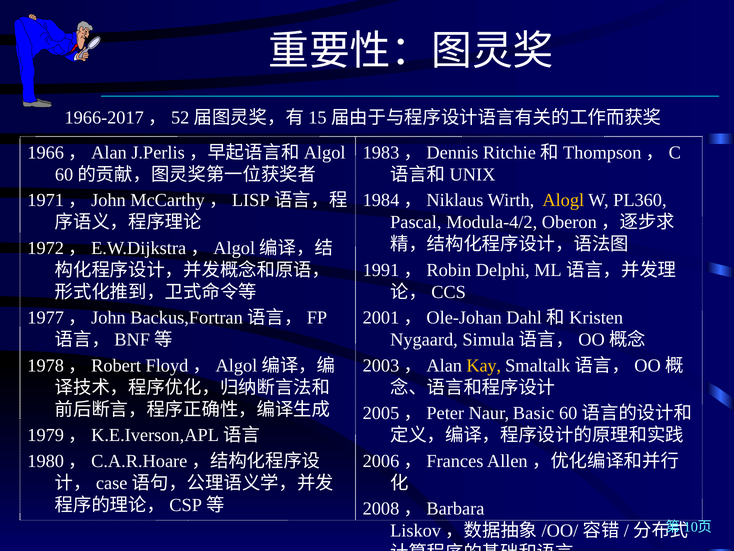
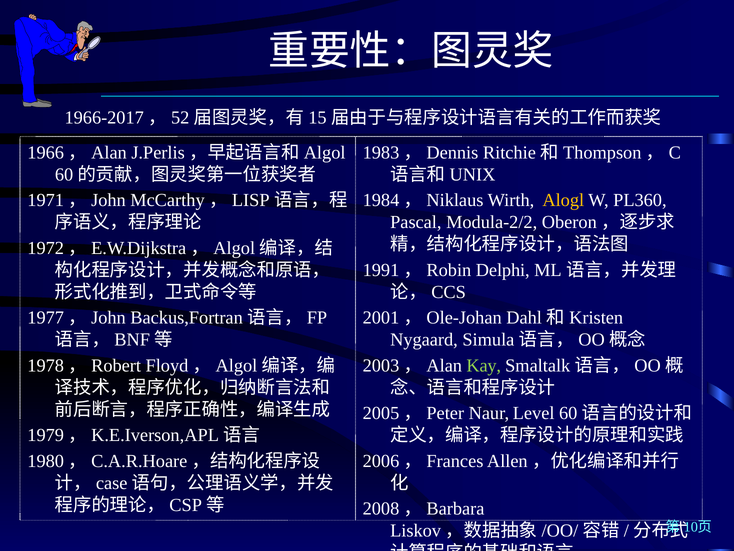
Modula-4/2: Modula-4/2 -> Modula-2/2
Kay colour: yellow -> light green
Basic: Basic -> Level
